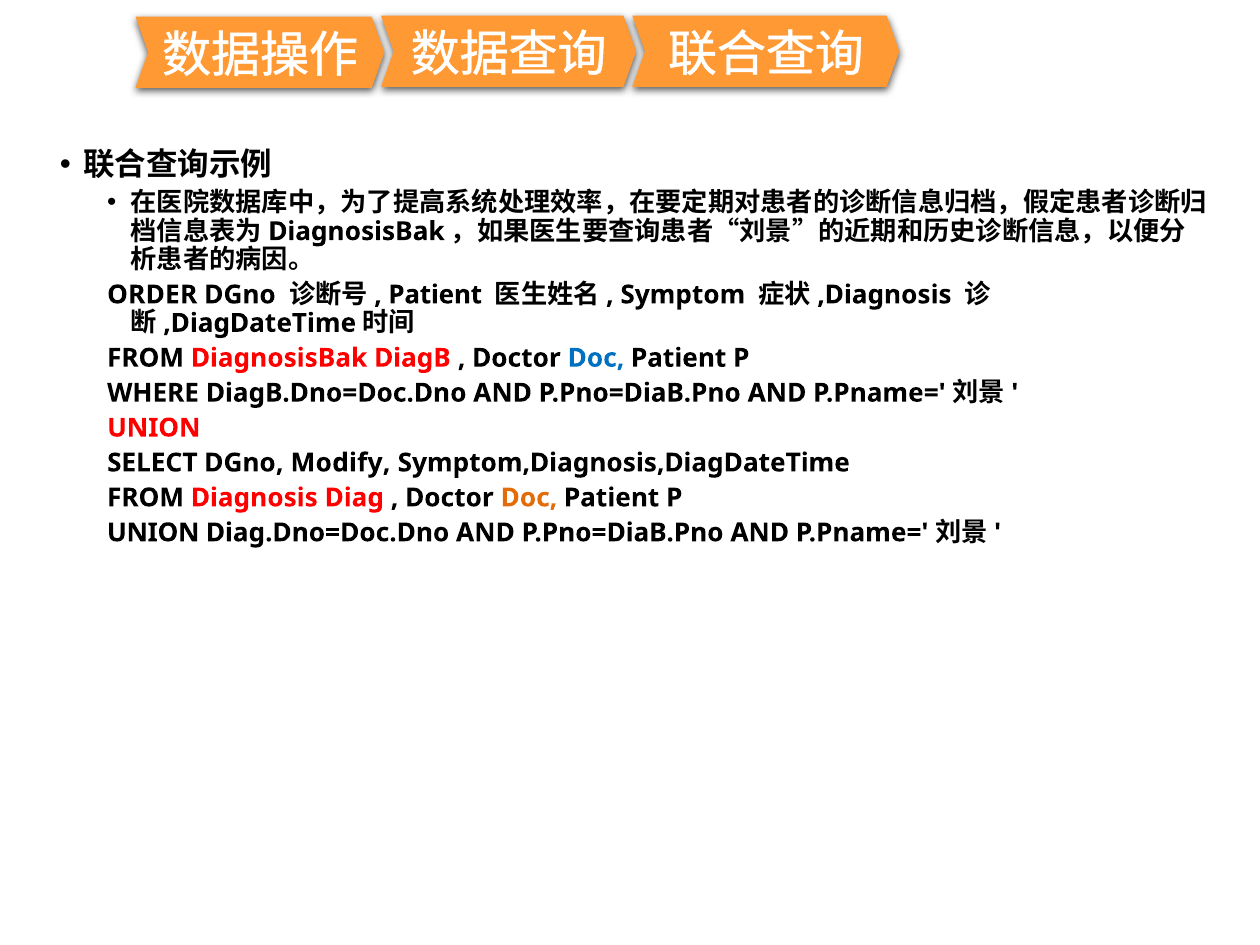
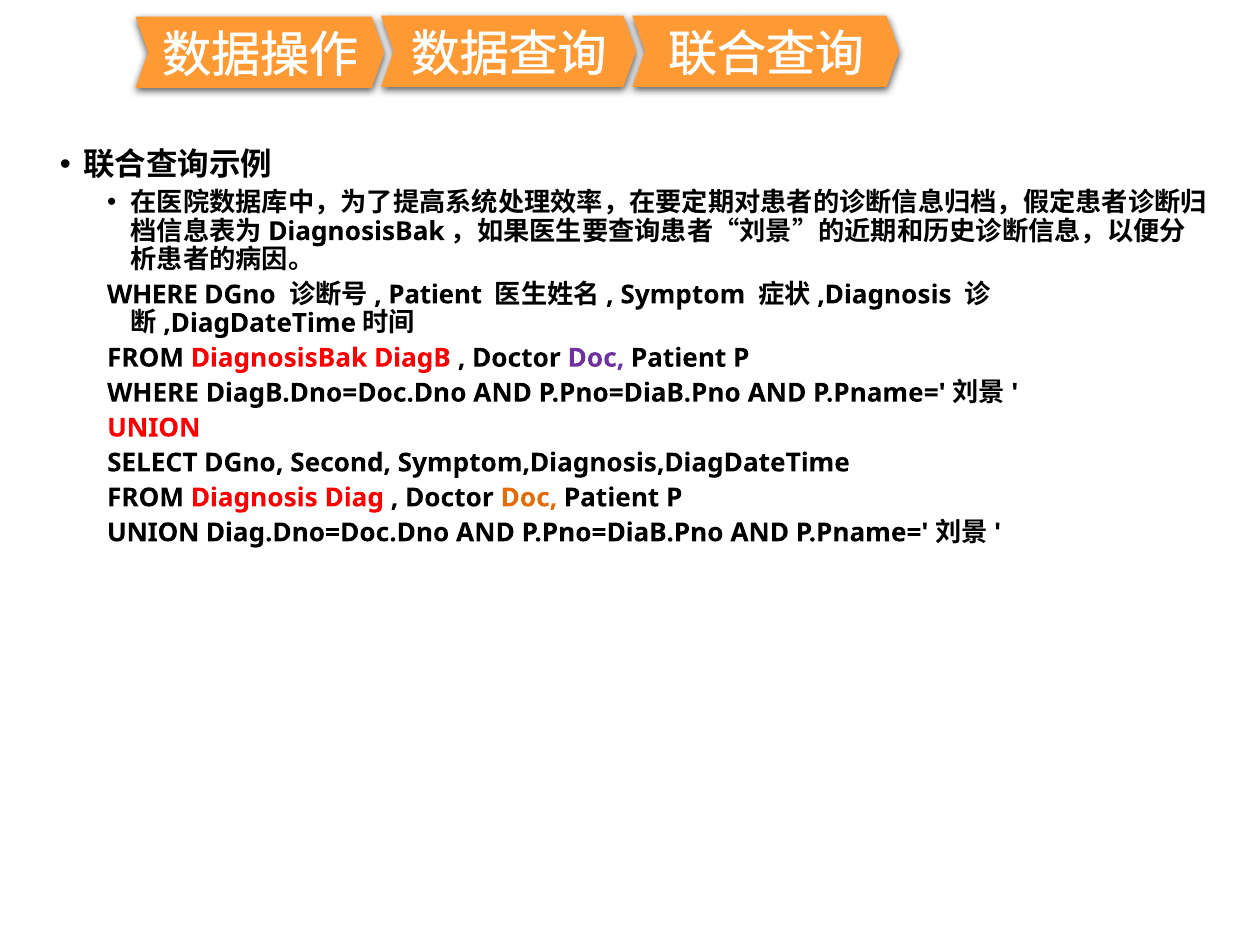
ORDER at (152, 295): ORDER -> WHERE
Doc at (596, 358) colour: blue -> purple
Modify: Modify -> Second
